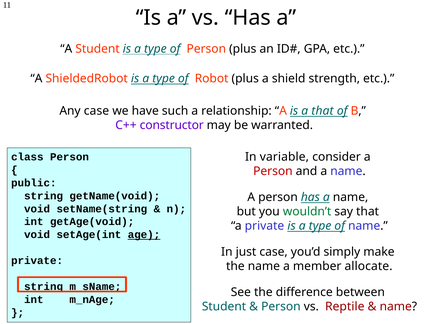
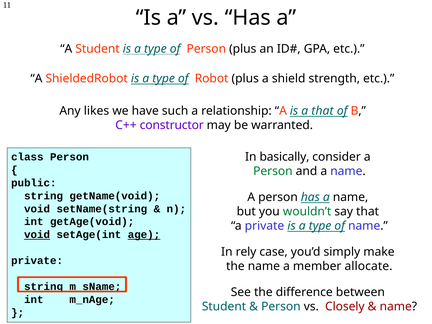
Any case: case -> likes
variable: variable -> basically
Person at (273, 171) colour: red -> green
void at (37, 235) underline: none -> present
just: just -> rely
Reptile: Reptile -> Closely
